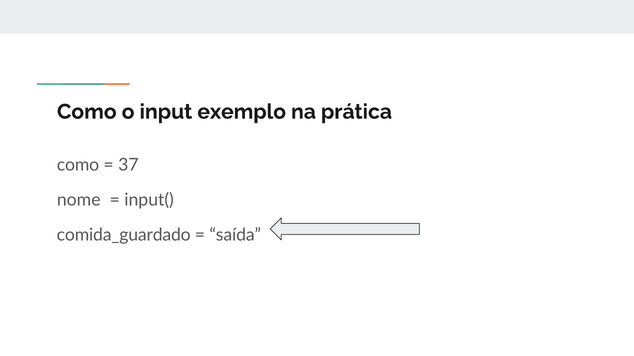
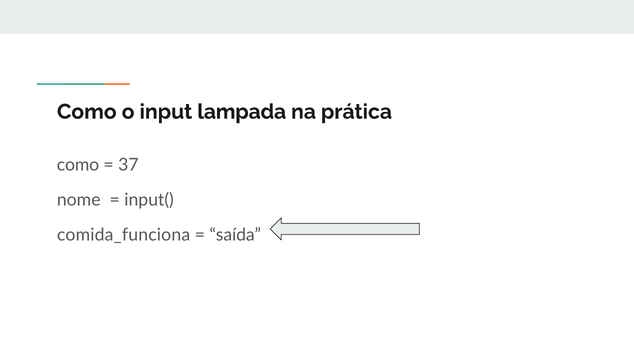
exemplo: exemplo -> lampada
comida_guardado: comida_guardado -> comida_funciona
